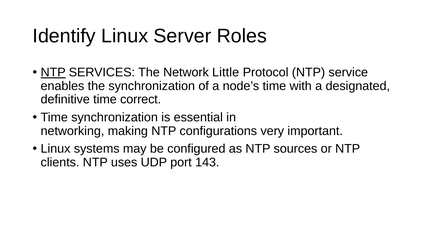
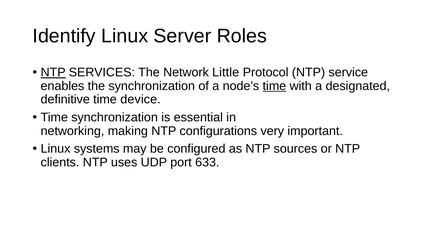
time at (274, 86) underline: none -> present
correct: correct -> device
143: 143 -> 633
